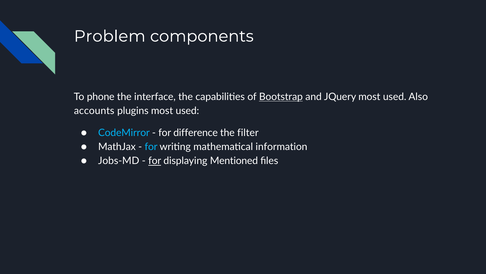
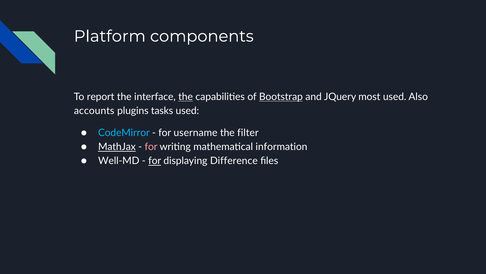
Problem: Problem -> Platform
phone: phone -> report
the at (186, 97) underline: none -> present
plugins most: most -> tasks
difference: difference -> username
MathJax underline: none -> present
for at (151, 147) colour: light blue -> pink
Jobs-MD: Jobs-MD -> Well-MD
Mentioned: Mentioned -> Difference
